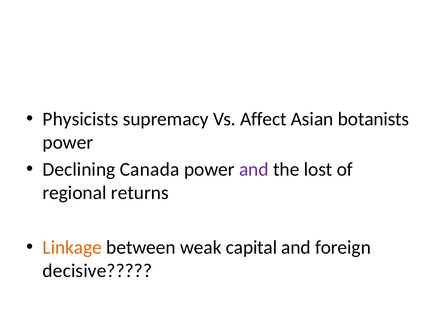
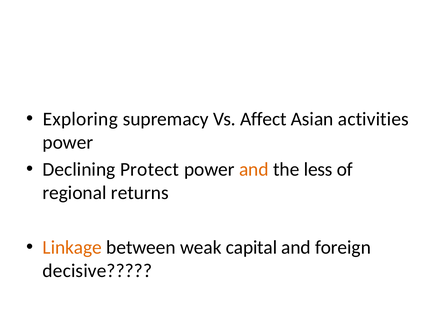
Physicists: Physicists -> Exploring
botanists: botanists -> activities
Canada: Canada -> Protect
and at (254, 169) colour: purple -> orange
lost: lost -> less
